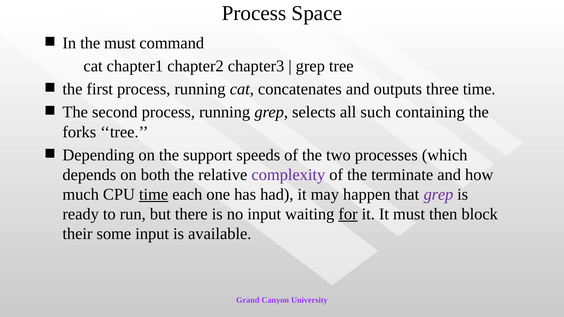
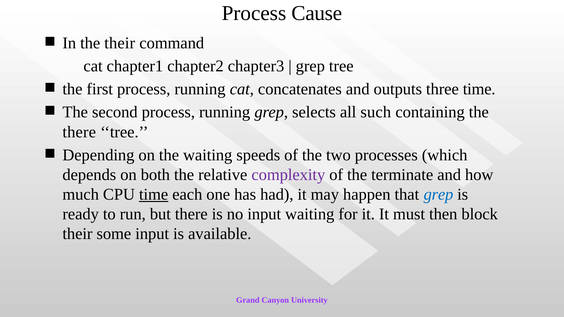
Space: Space -> Cause
the must: must -> their
forks at (79, 132): forks -> there
the support: support -> waiting
grep at (438, 195) colour: purple -> blue
for underline: present -> none
